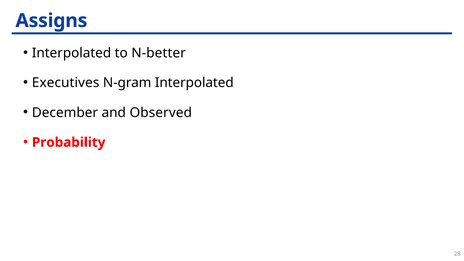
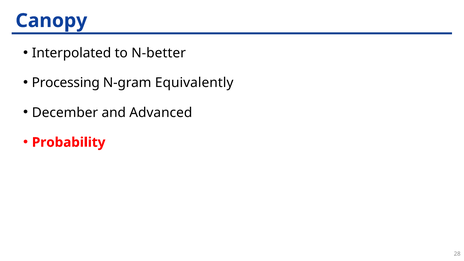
Assigns: Assigns -> Canopy
Executives: Executives -> Processing
N-gram Interpolated: Interpolated -> Equivalently
Observed: Observed -> Advanced
